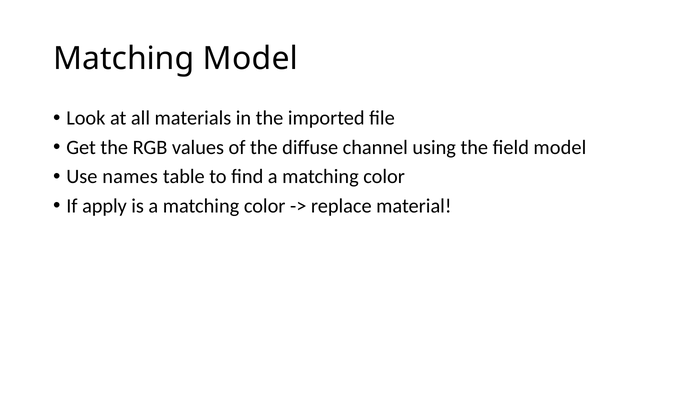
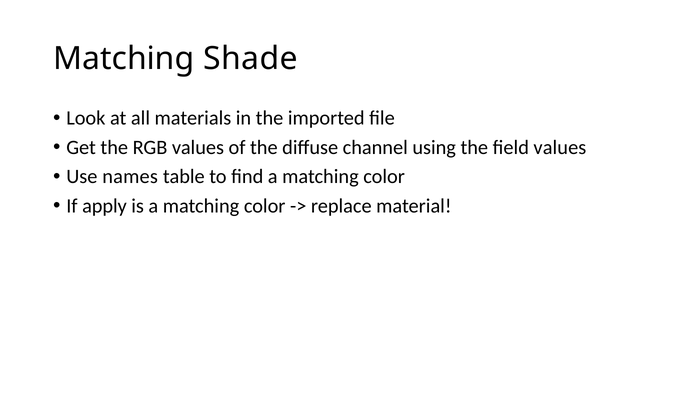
Matching Model: Model -> Shade
field model: model -> values
